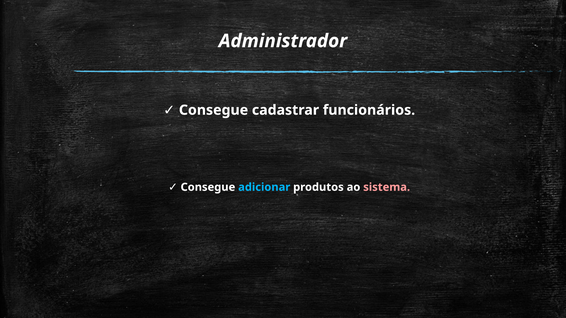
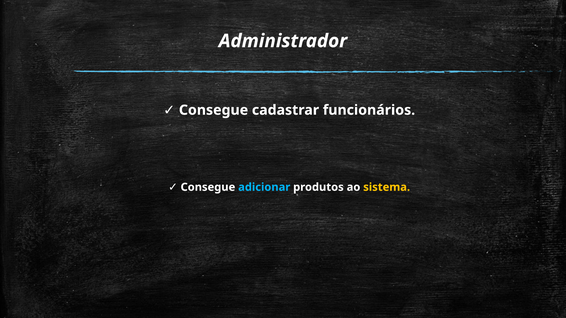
sistema colour: pink -> yellow
